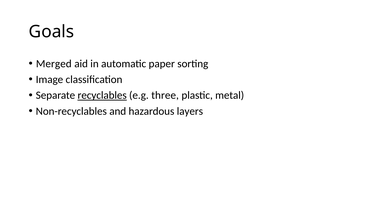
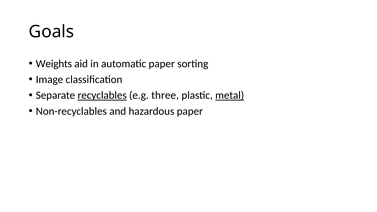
Merged: Merged -> Weights
metal underline: none -> present
hazardous layers: layers -> paper
